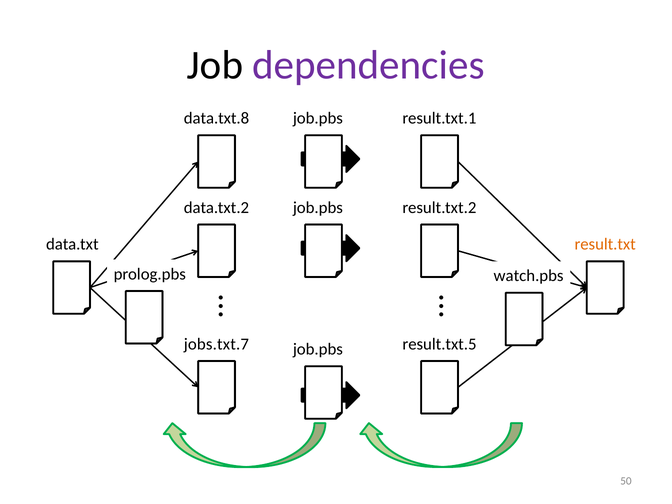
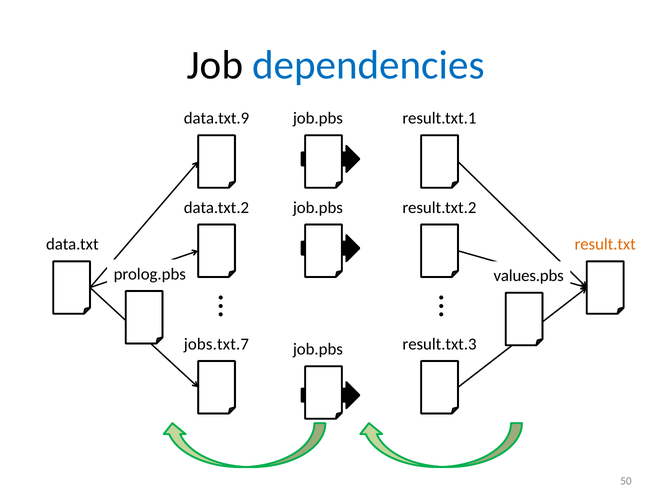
dependencies colour: purple -> blue
data.txt.8: data.txt.8 -> data.txt.9
watch.pbs: watch.pbs -> values.pbs
result.txt.5: result.txt.5 -> result.txt.3
